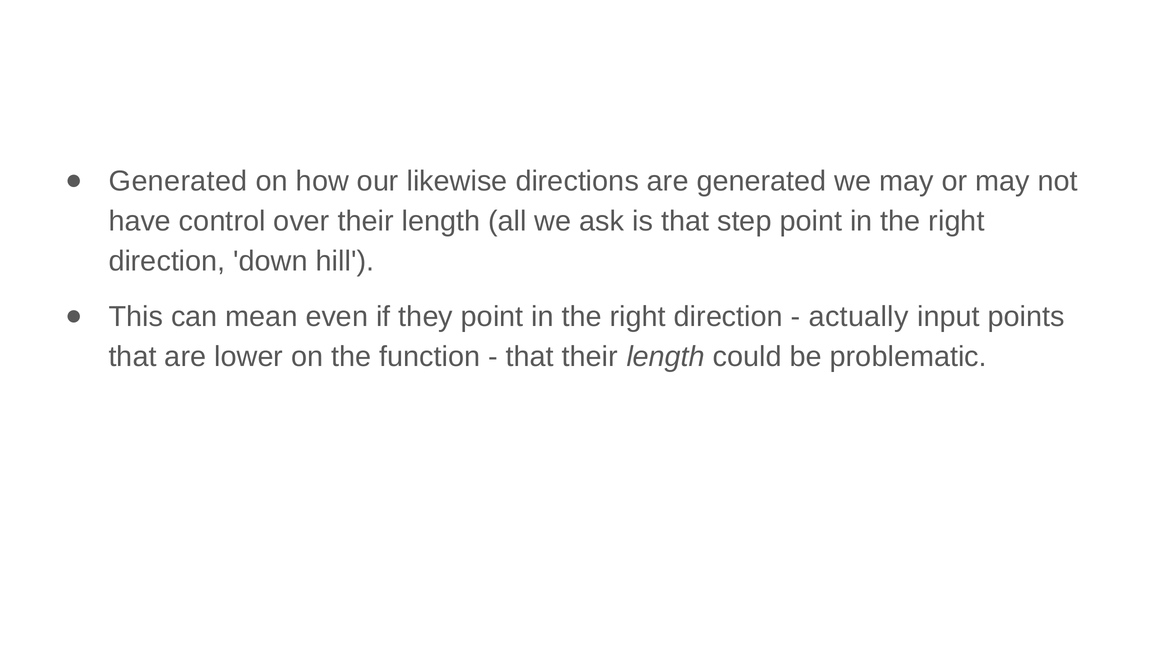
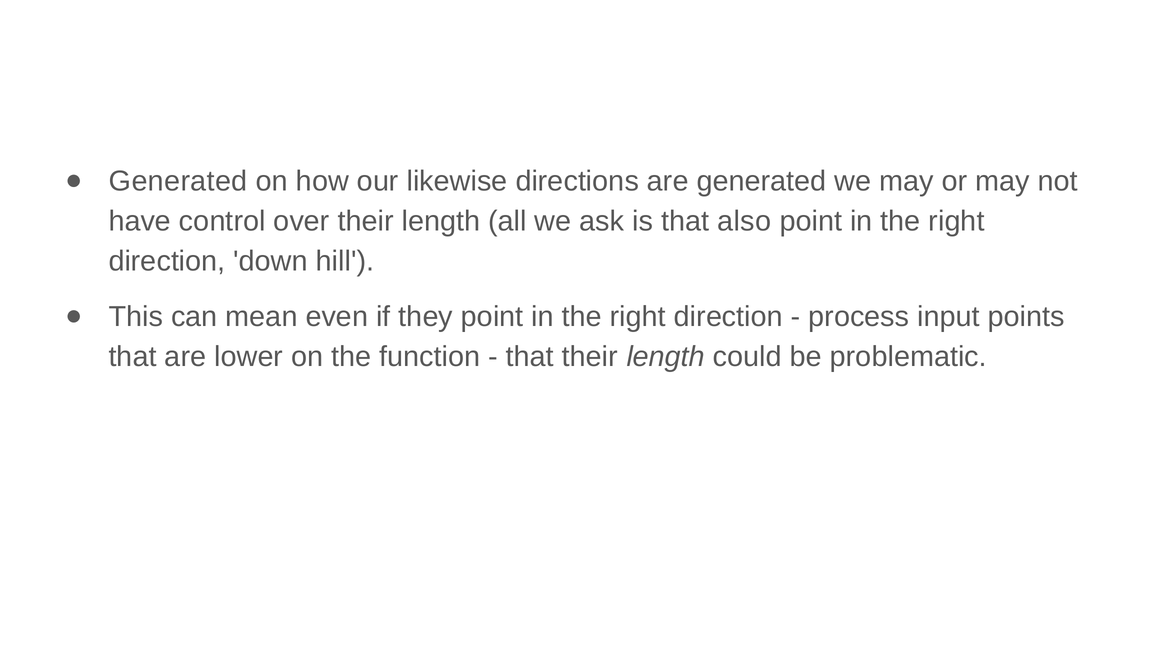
step: step -> also
actually: actually -> process
